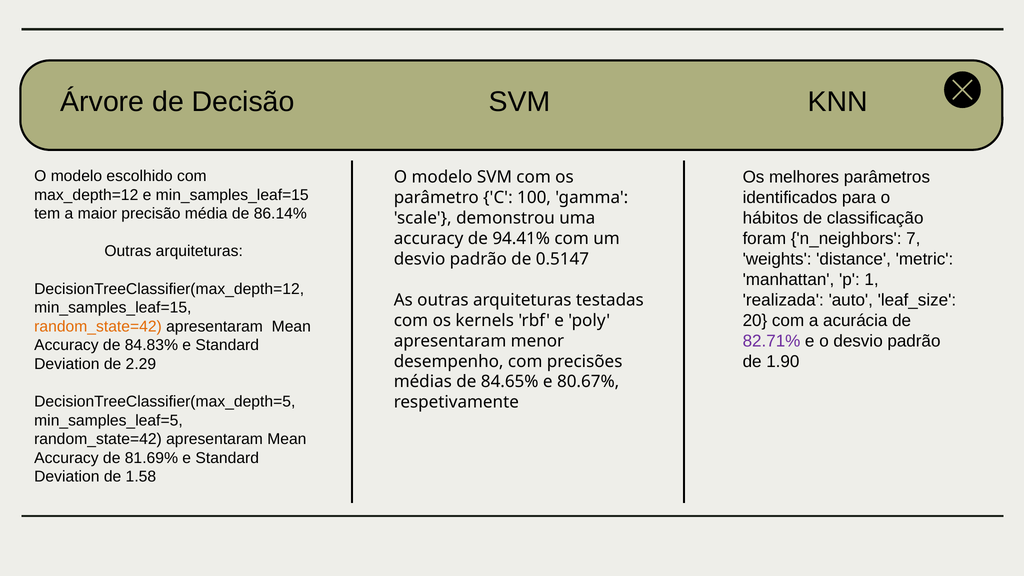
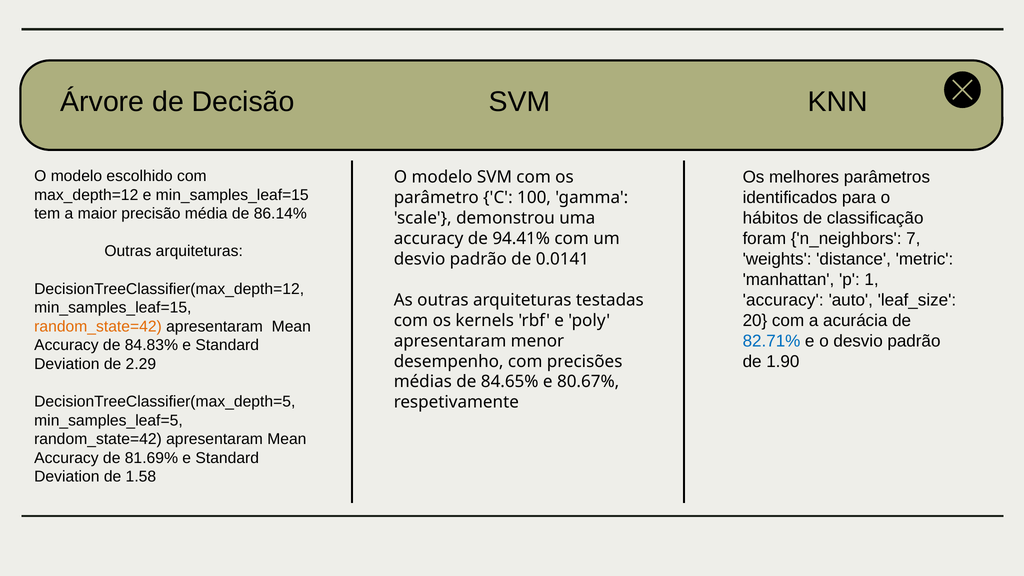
0.5147: 0.5147 -> 0.0141
realizada at (783, 300): realizada -> accuracy
82.71% colour: purple -> blue
